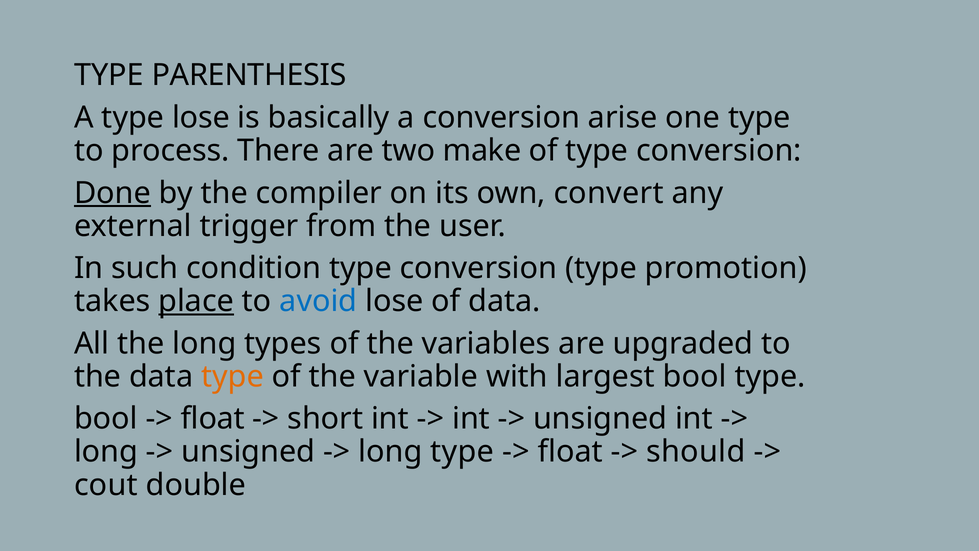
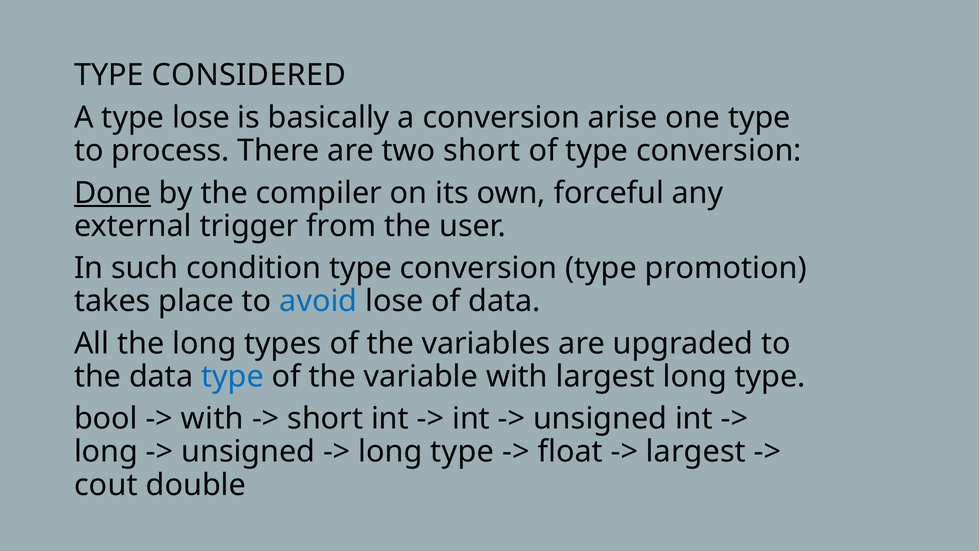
PARENTHESIS: PARENTHESIS -> CONSIDERED
two make: make -> short
convert: convert -> forceful
place underline: present -> none
type at (232, 376) colour: orange -> blue
largest bool: bool -> long
float at (213, 419): float -> with
should at (696, 452): should -> largest
